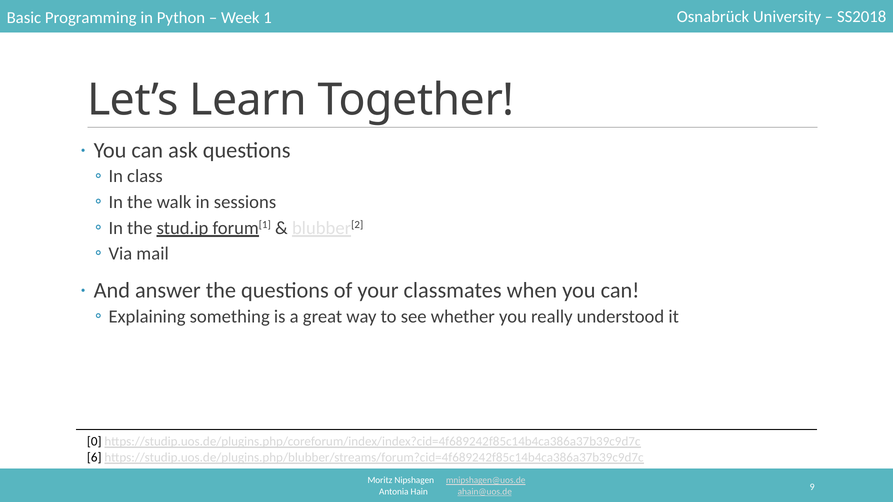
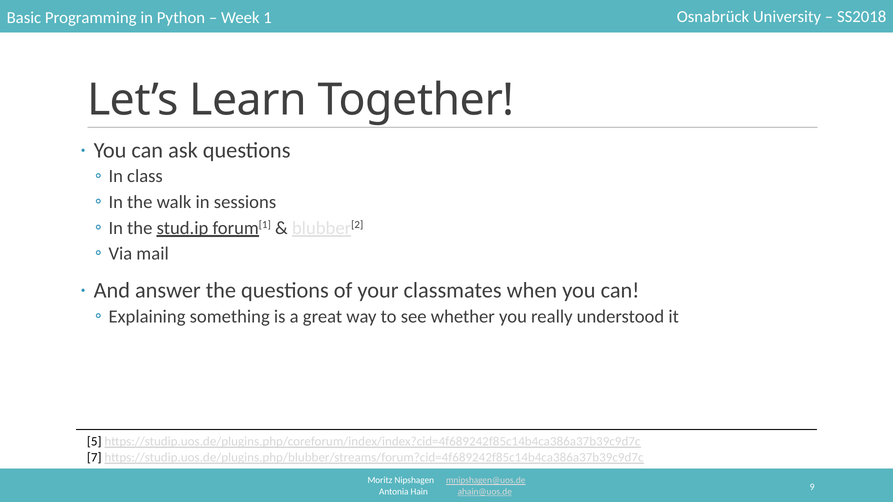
0: 0 -> 5
6: 6 -> 7
